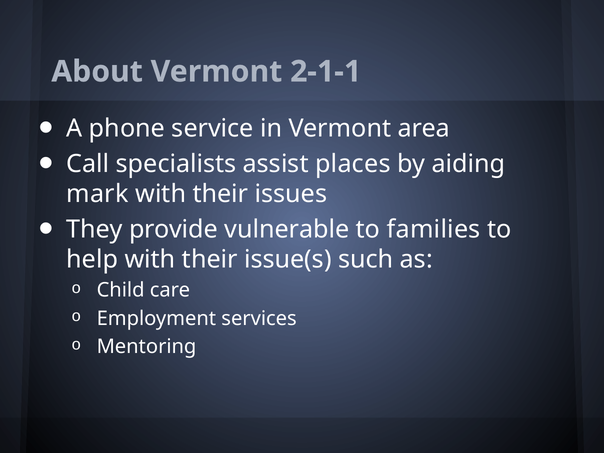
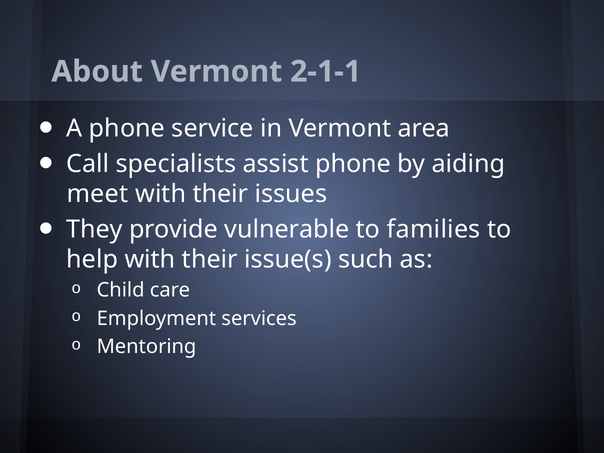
assist places: places -> phone
mark: mark -> meet
